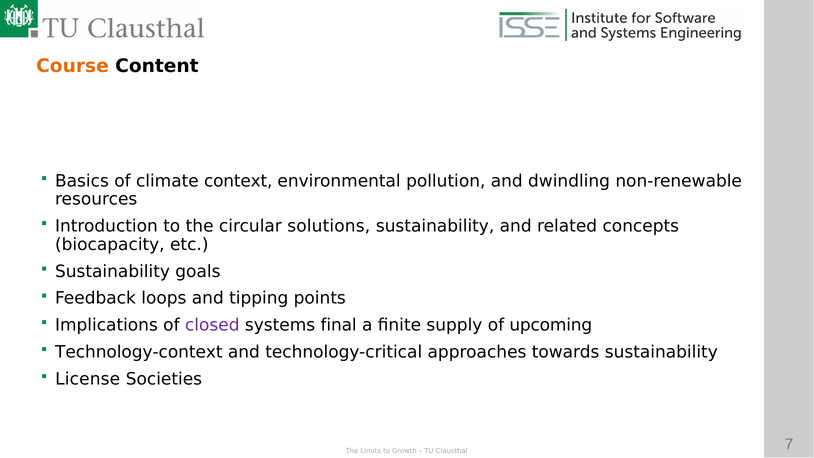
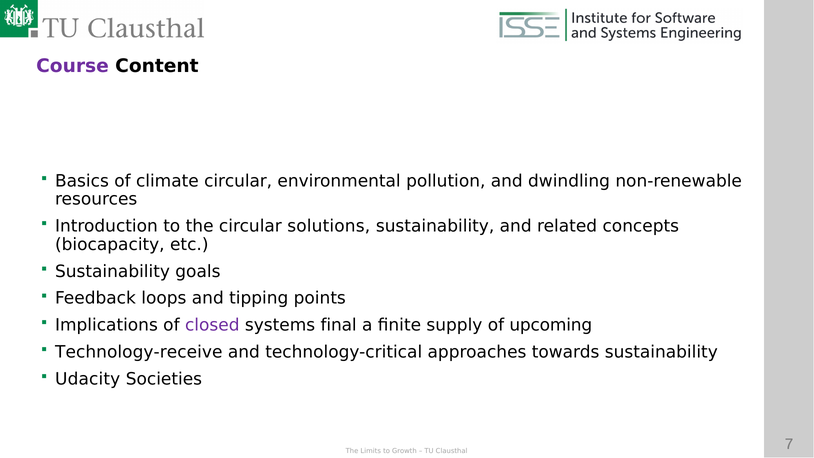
Course colour: orange -> purple
climate context: context -> circular
Technology-context: Technology-context -> Technology-receive
License: License -> Udacity
